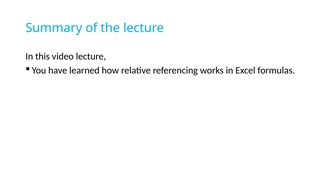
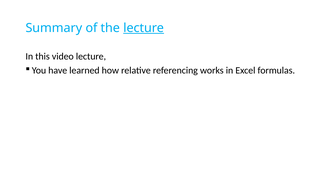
lecture at (144, 28) underline: none -> present
